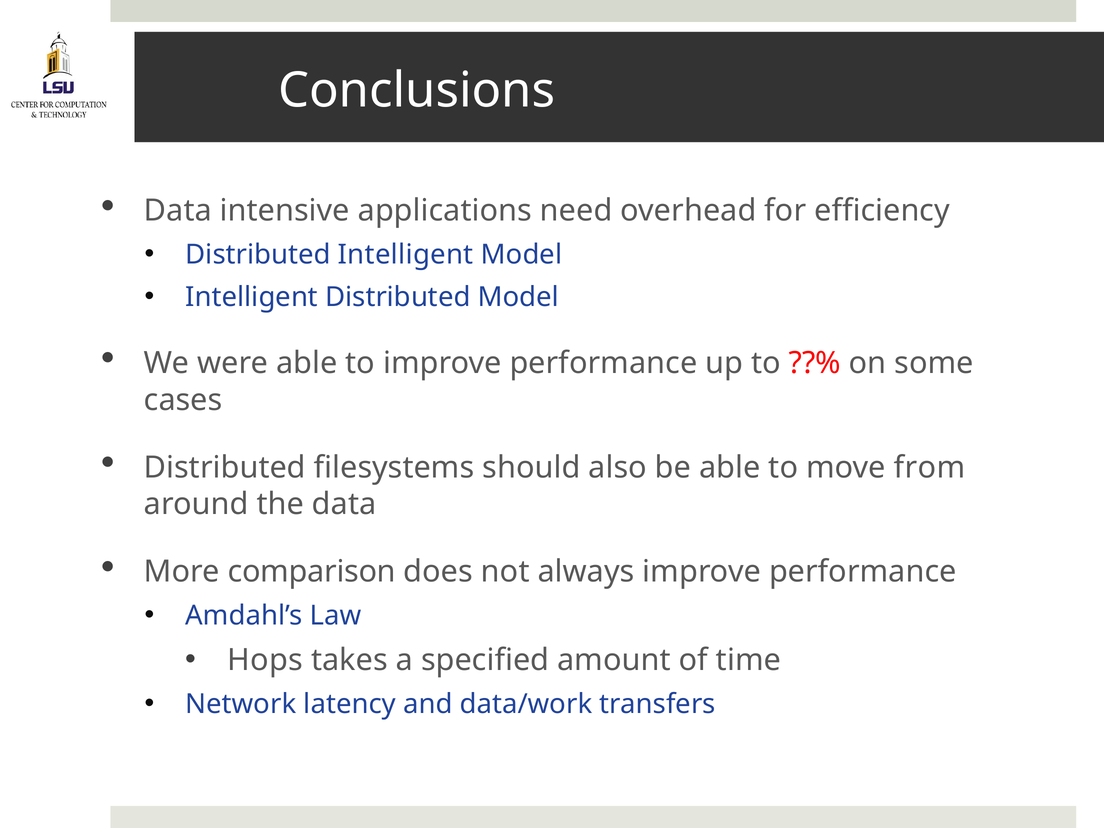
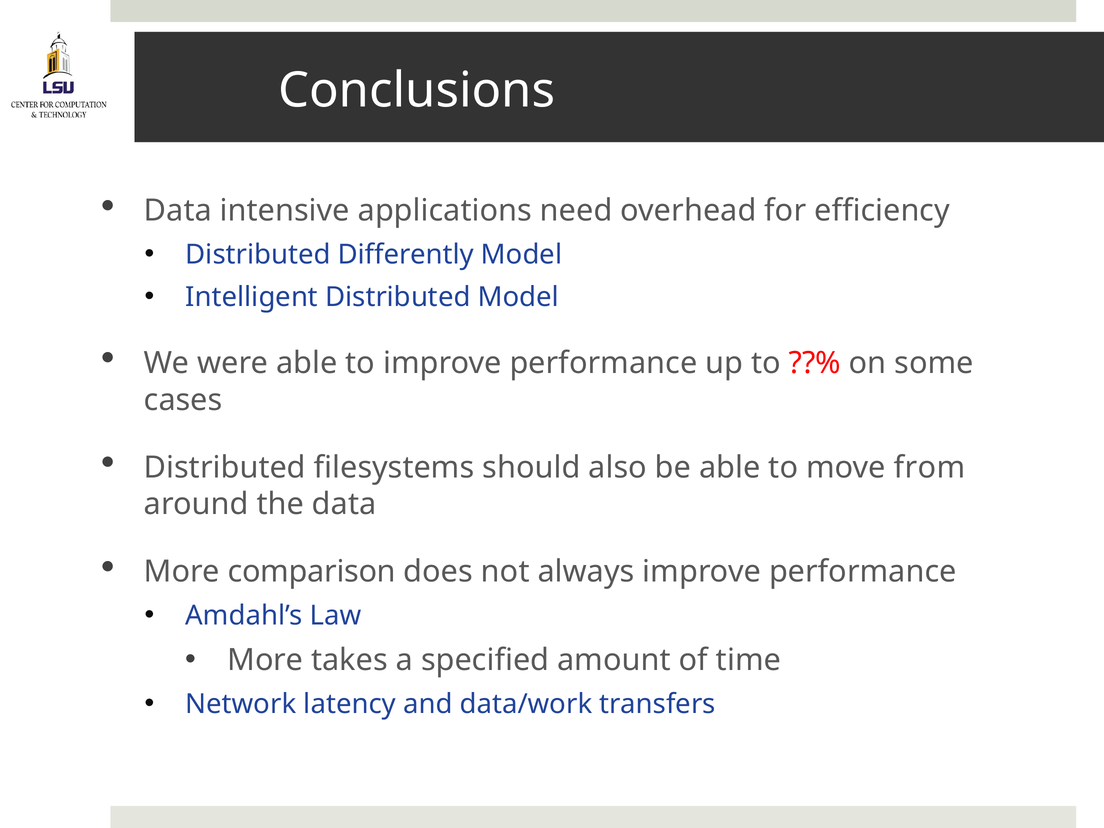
Distributed Intelligent: Intelligent -> Differently
Hops at (265, 660): Hops -> More
